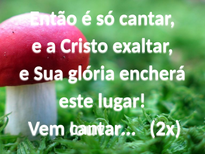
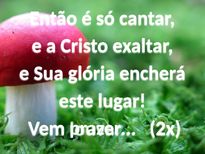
Vem cantar: cantar -> prazer
